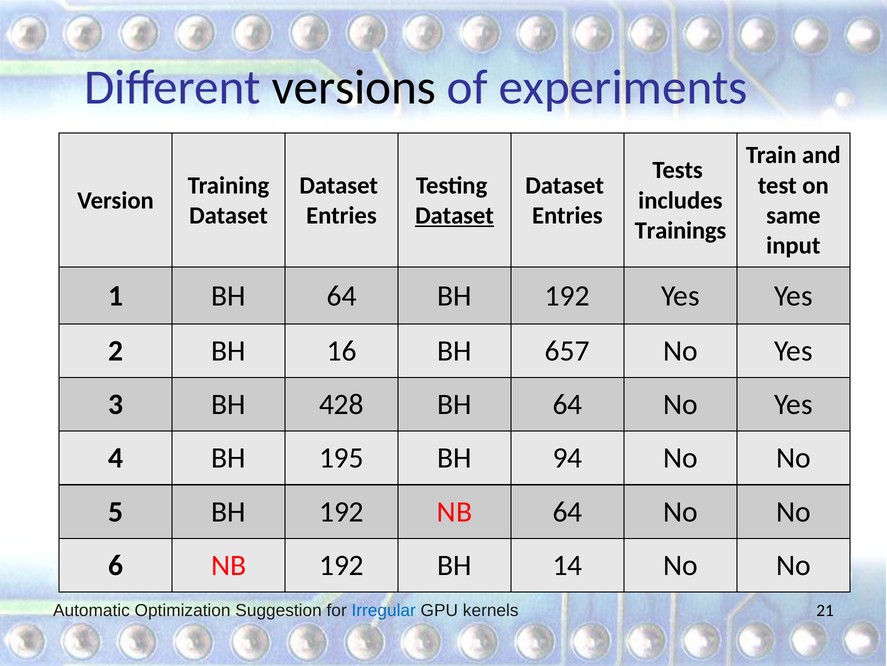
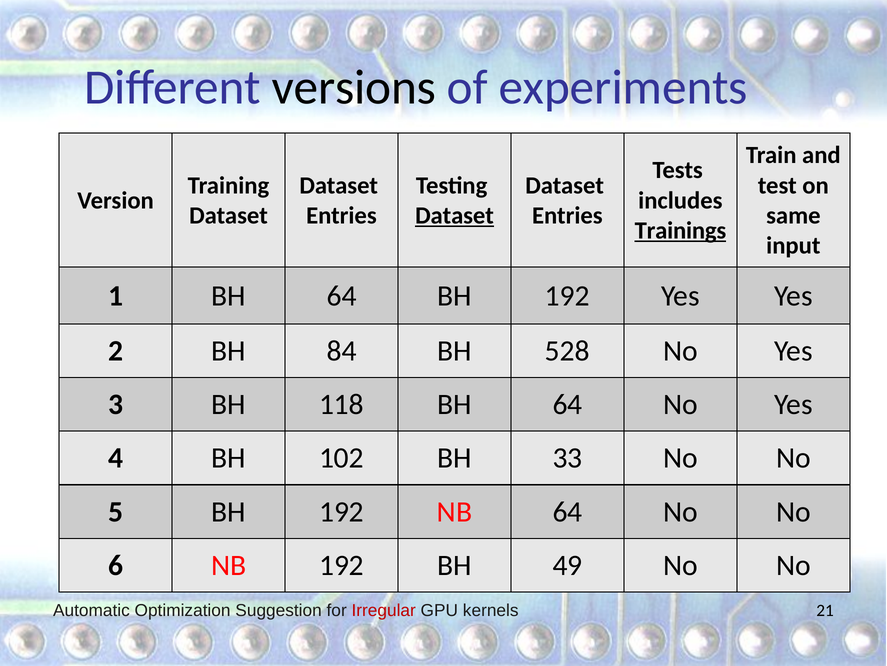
Trainings underline: none -> present
16: 16 -> 84
657: 657 -> 528
428: 428 -> 118
195: 195 -> 102
94: 94 -> 33
14: 14 -> 49
Irregular colour: blue -> red
